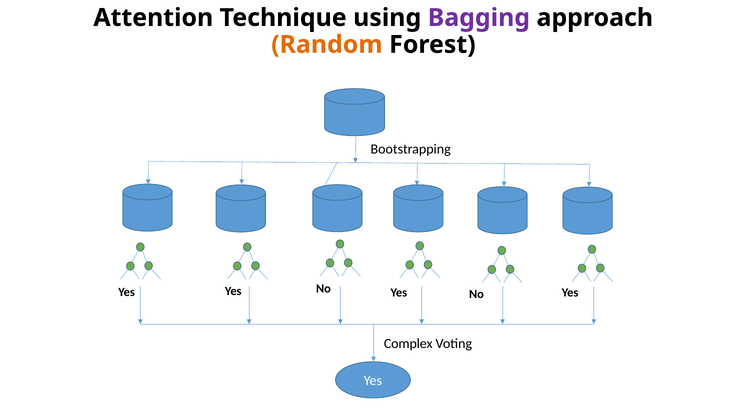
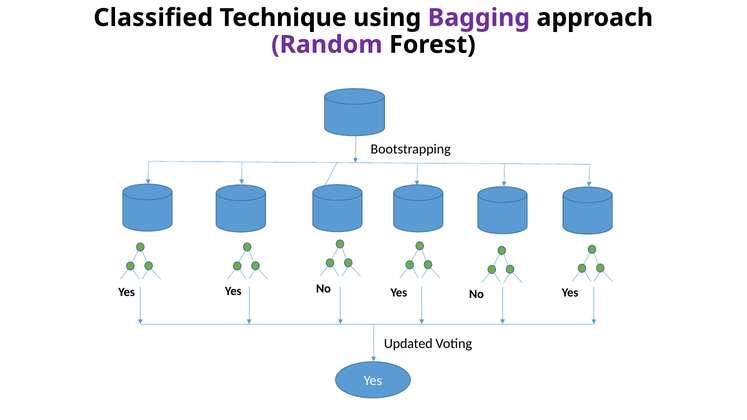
Attention: Attention -> Classified
Random colour: orange -> purple
Complex: Complex -> Updated
